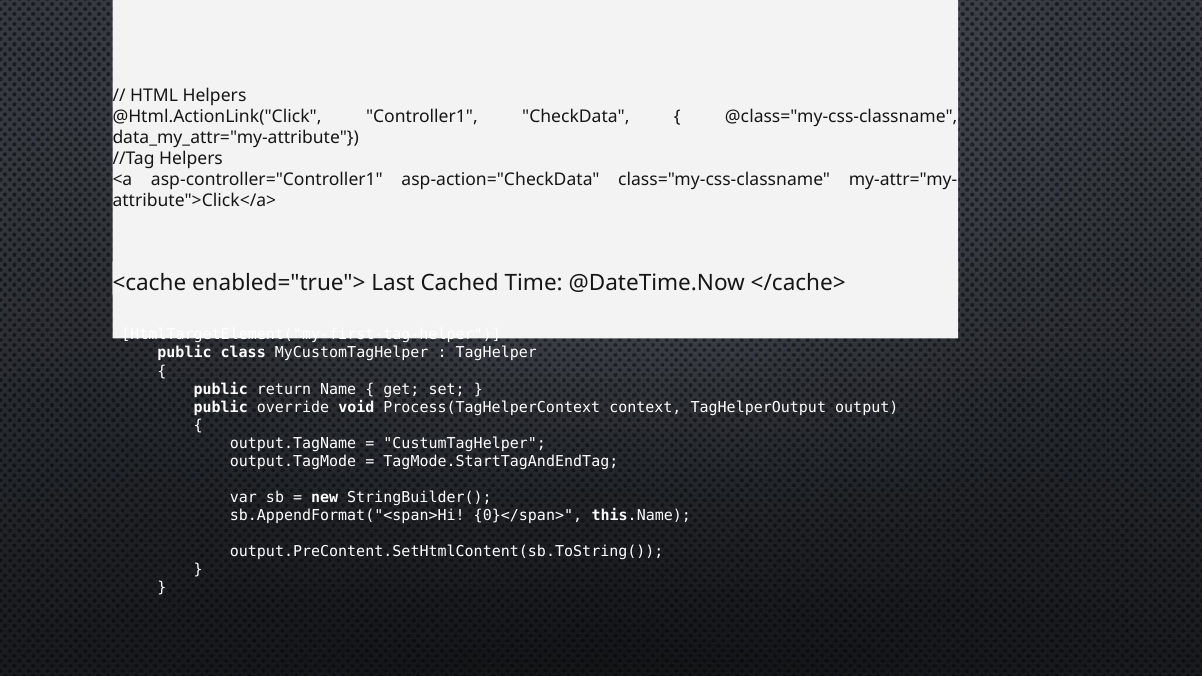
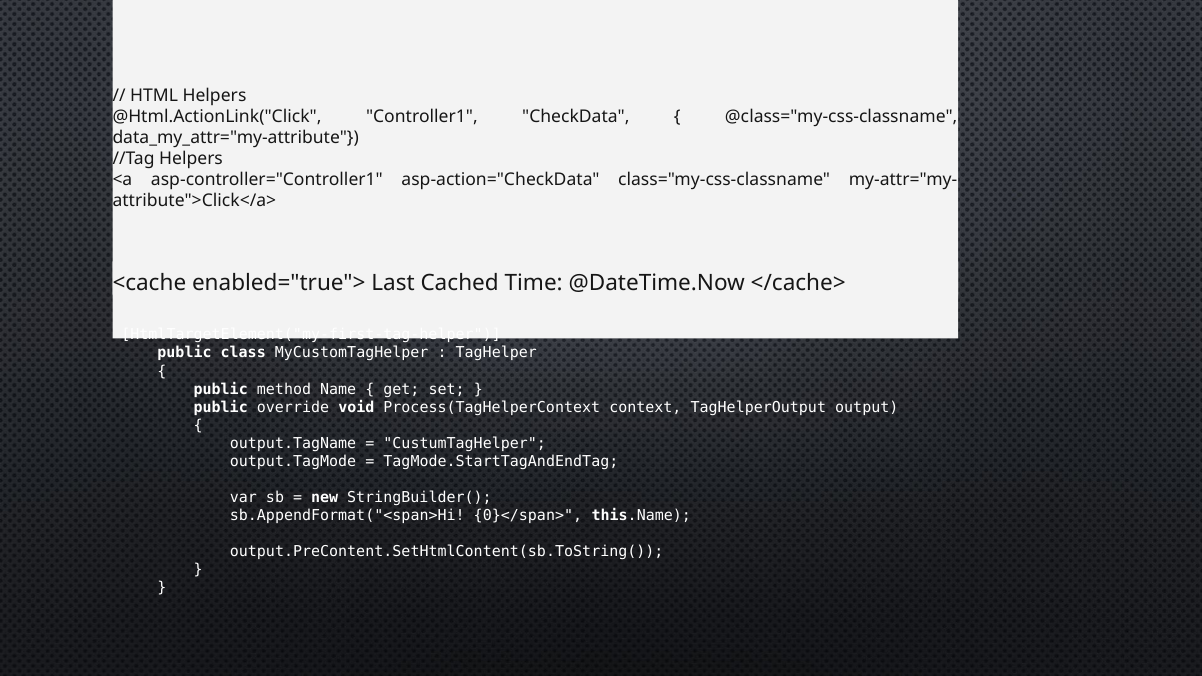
return: return -> method
